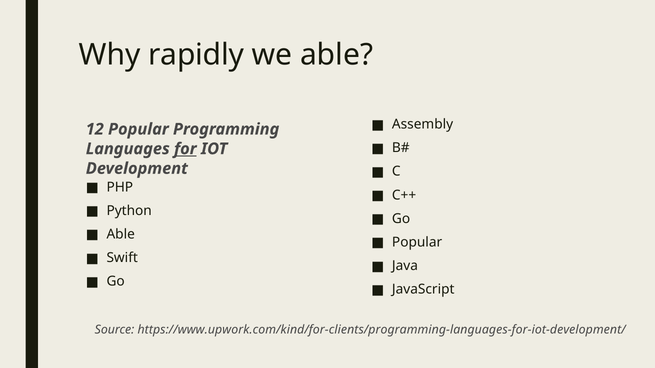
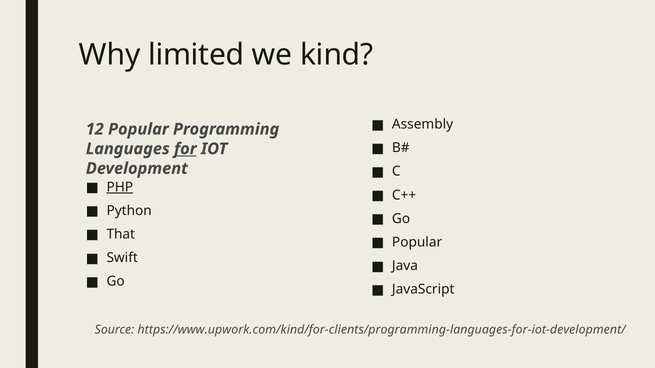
rapidly: rapidly -> limited
we able: able -> kind
PHP underline: none -> present
Able at (121, 235): Able -> That
